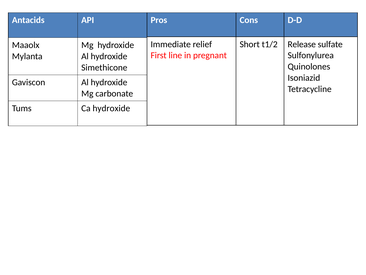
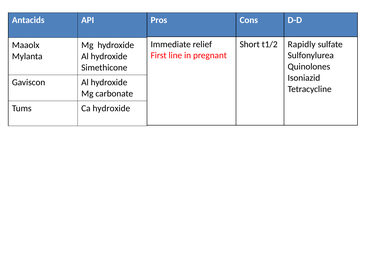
Release: Release -> Rapidly
